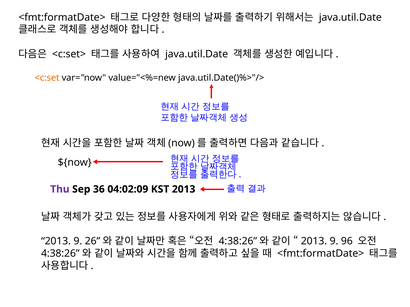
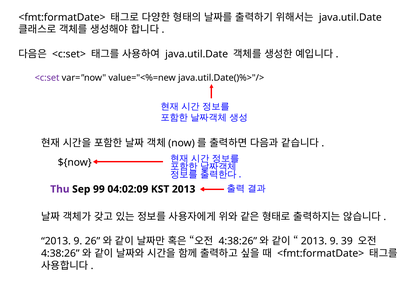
<c:set colour: orange -> purple
36: 36 -> 99
96: 96 -> 39
